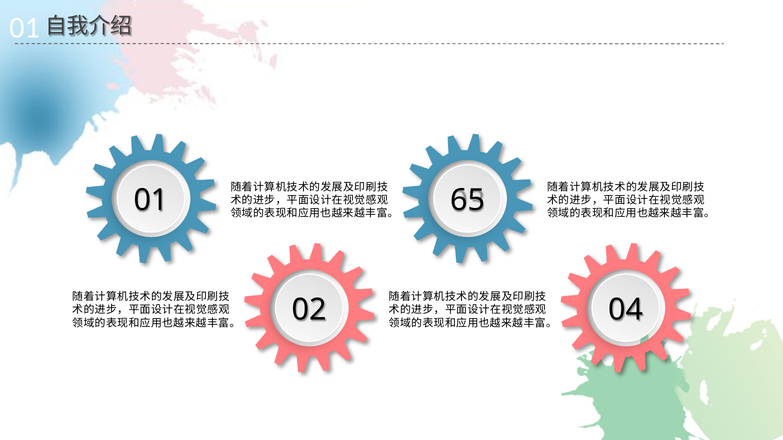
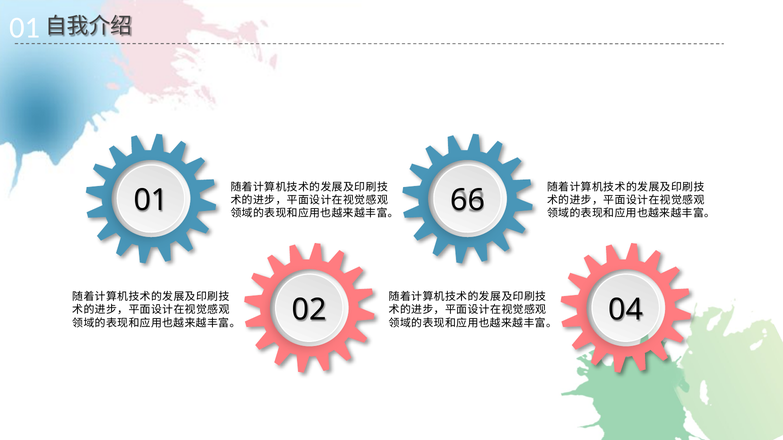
65: 65 -> 66
